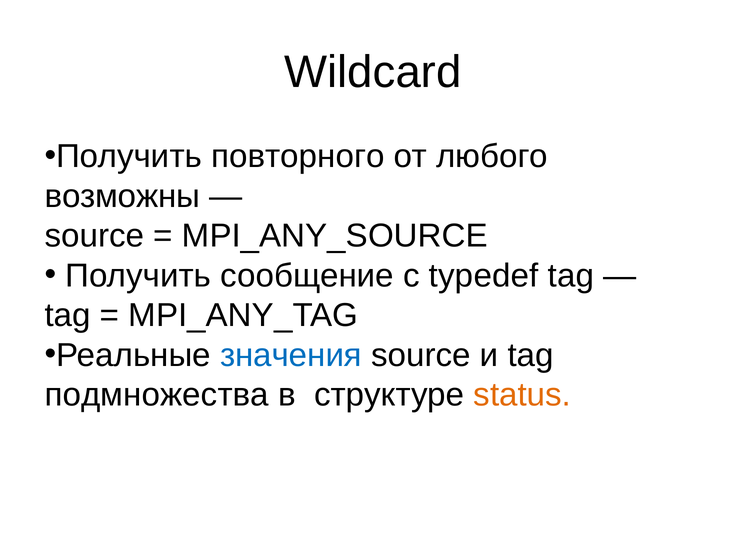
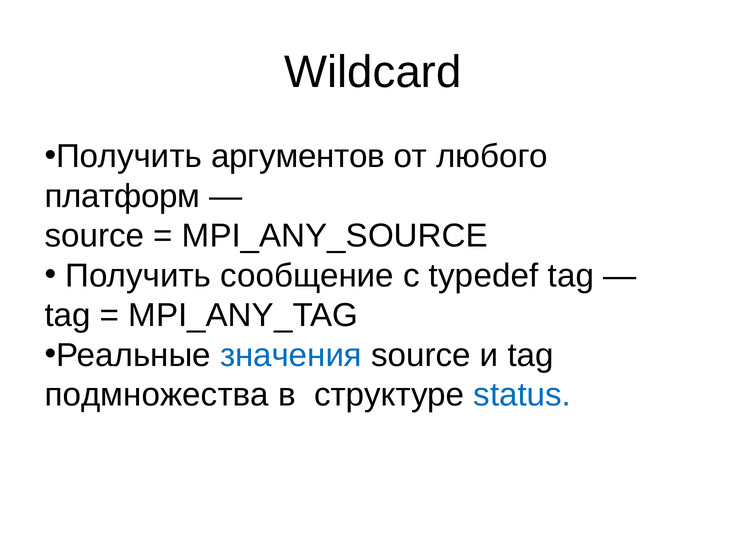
повторного: повторного -> аргументов
возможны: возможны -> платформ
status colour: orange -> blue
